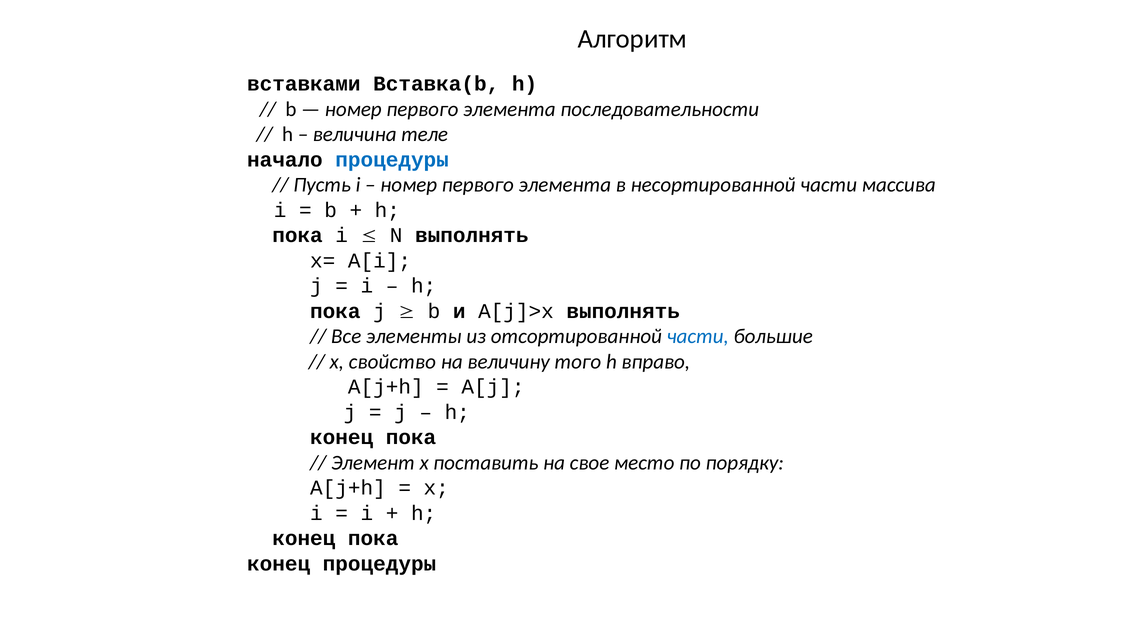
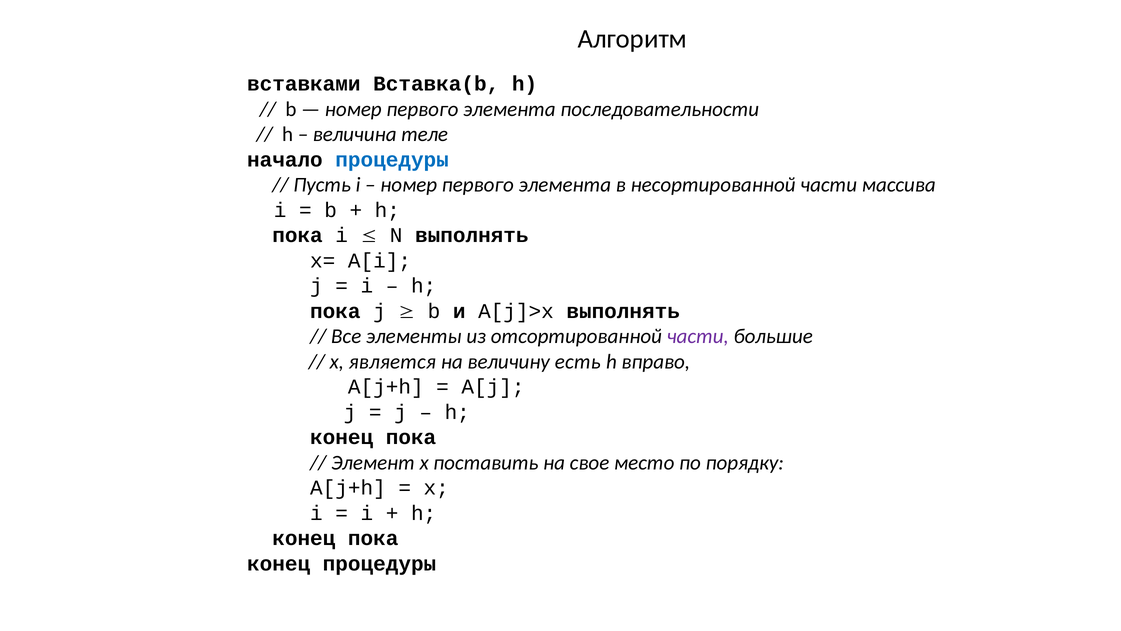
части at (698, 336) colour: blue -> purple
свойство: свойство -> является
того: того -> есть
